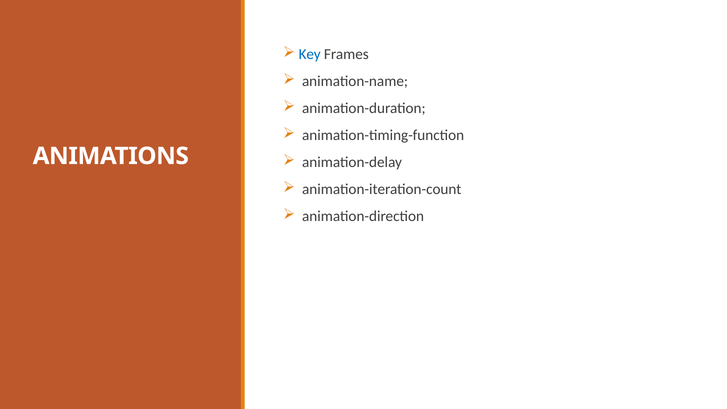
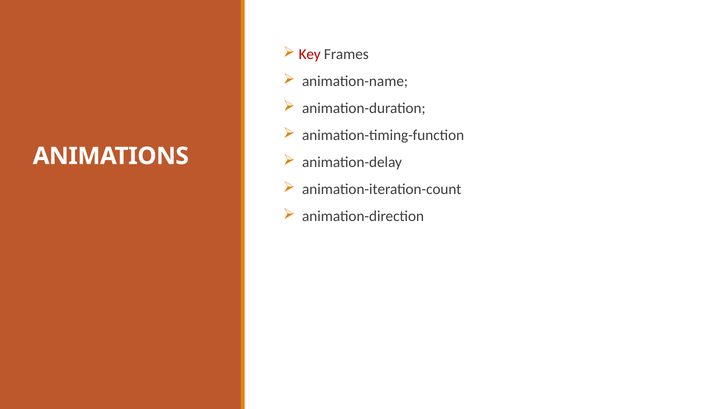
Key colour: blue -> red
